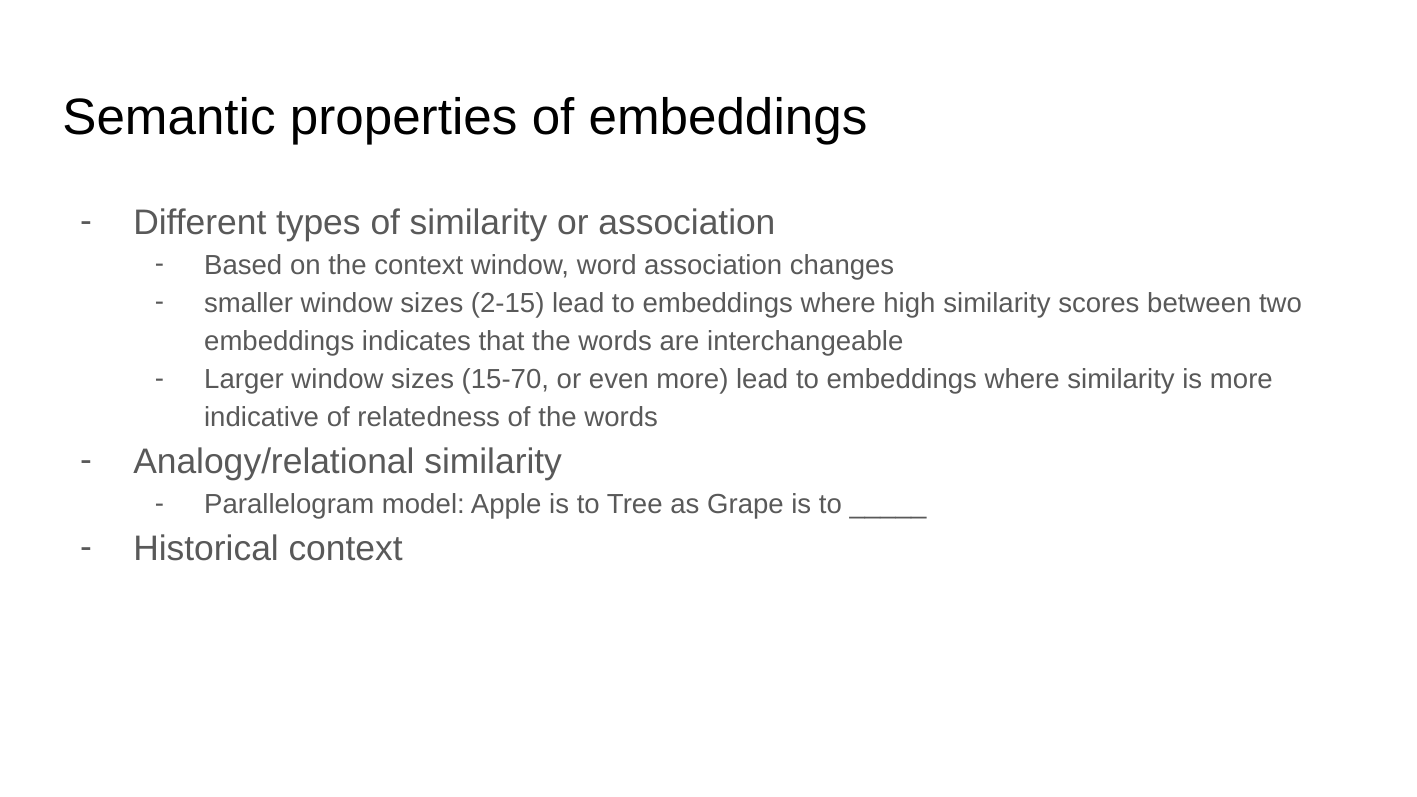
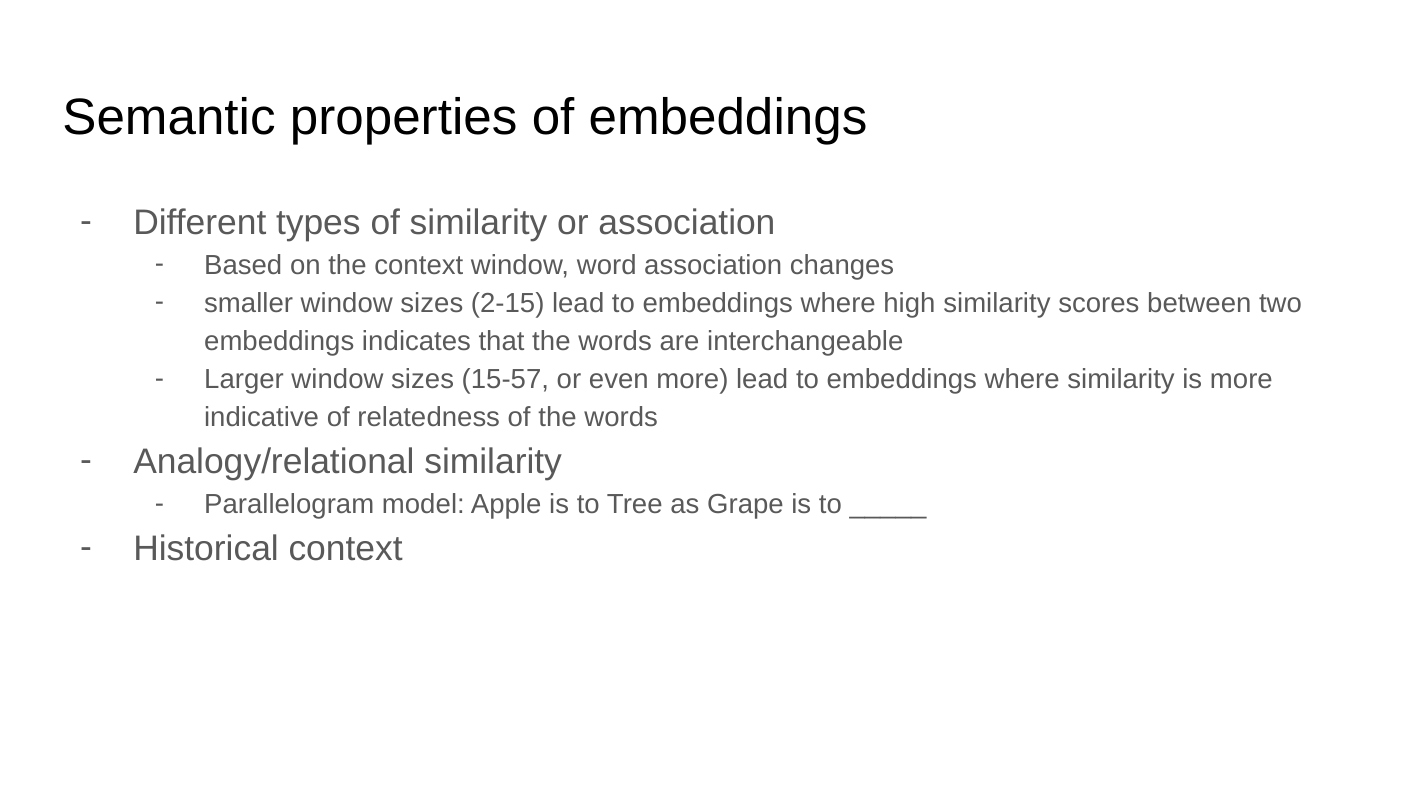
15-70: 15-70 -> 15-57
